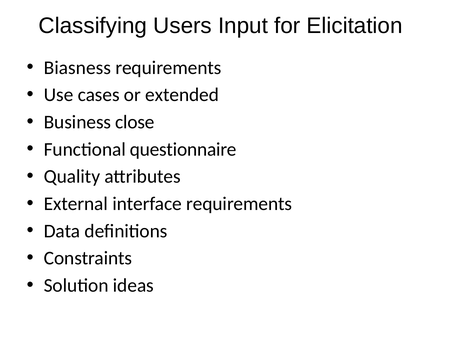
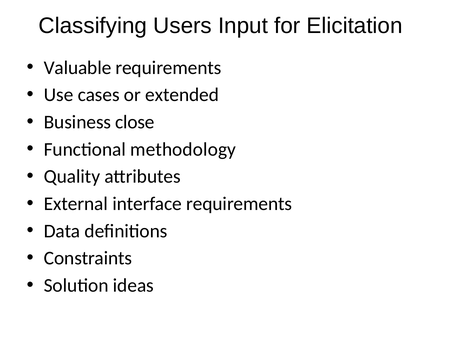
Biasness: Biasness -> Valuable
questionnaire: questionnaire -> methodology
